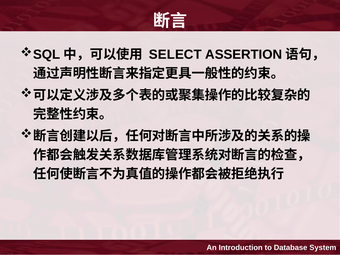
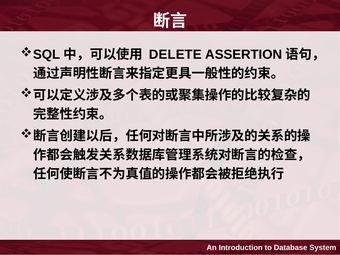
SELECT: SELECT -> DELETE
